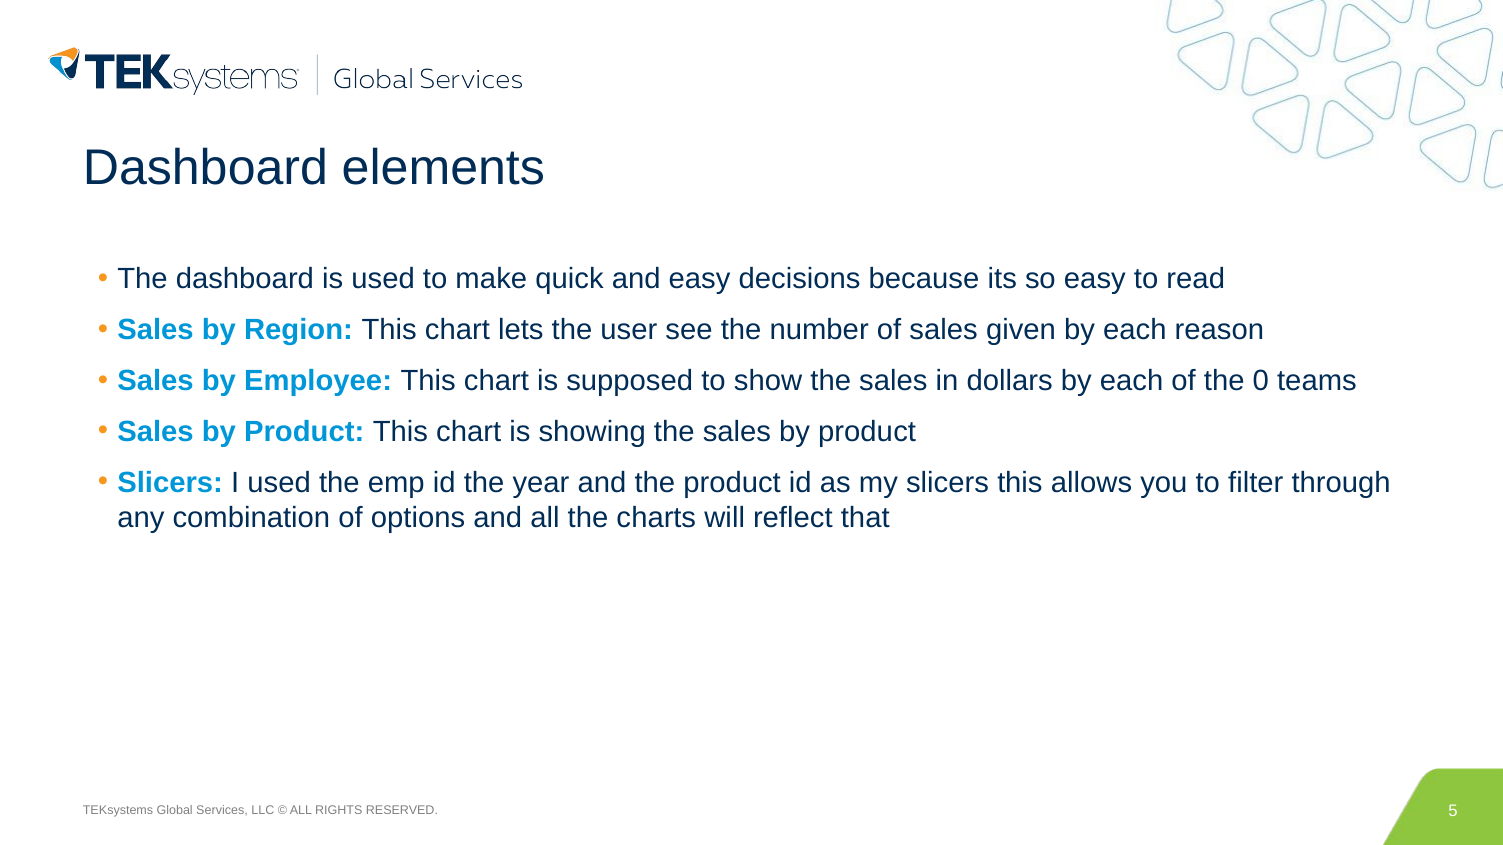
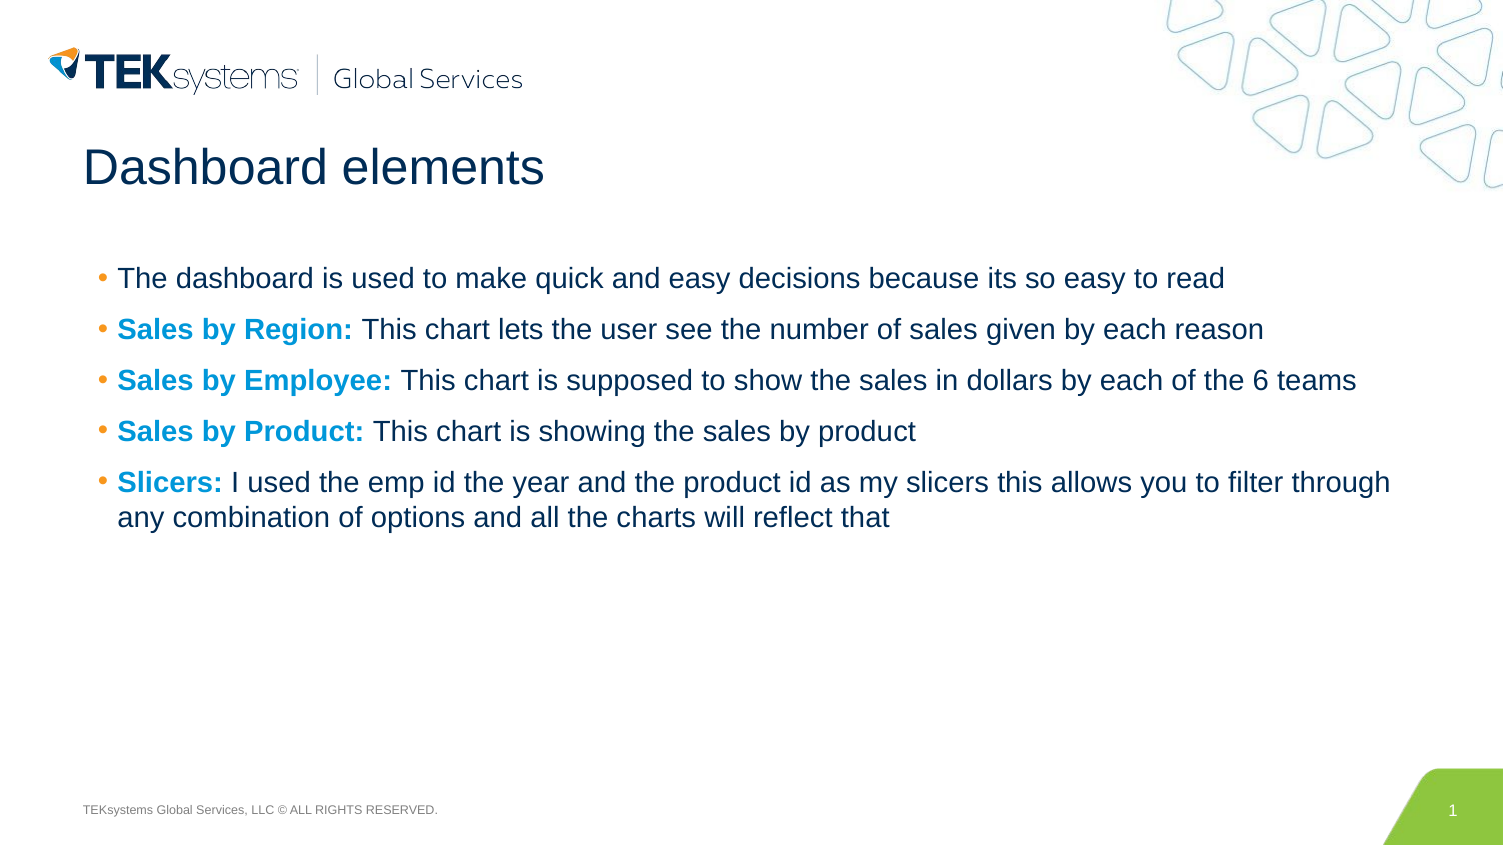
0: 0 -> 6
5: 5 -> 1
